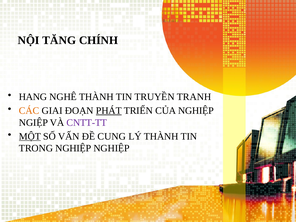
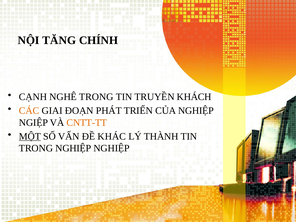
HANG: HANG -> CẠNH
NGHÊ THÀNH: THÀNH -> TRONG
TRANH: TRANH -> KHÁCH
PHÁT underline: present -> none
CNTT-TT colour: purple -> orange
CUNG: CUNG -> KHÁC
